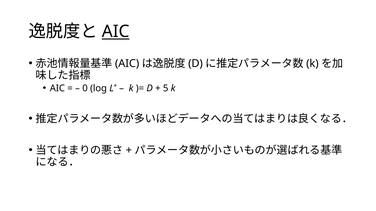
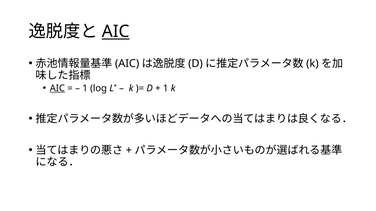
AIC at (57, 88) underline: none -> present
0 at (85, 88): 0 -> 1
5 at (166, 88): 5 -> 1
